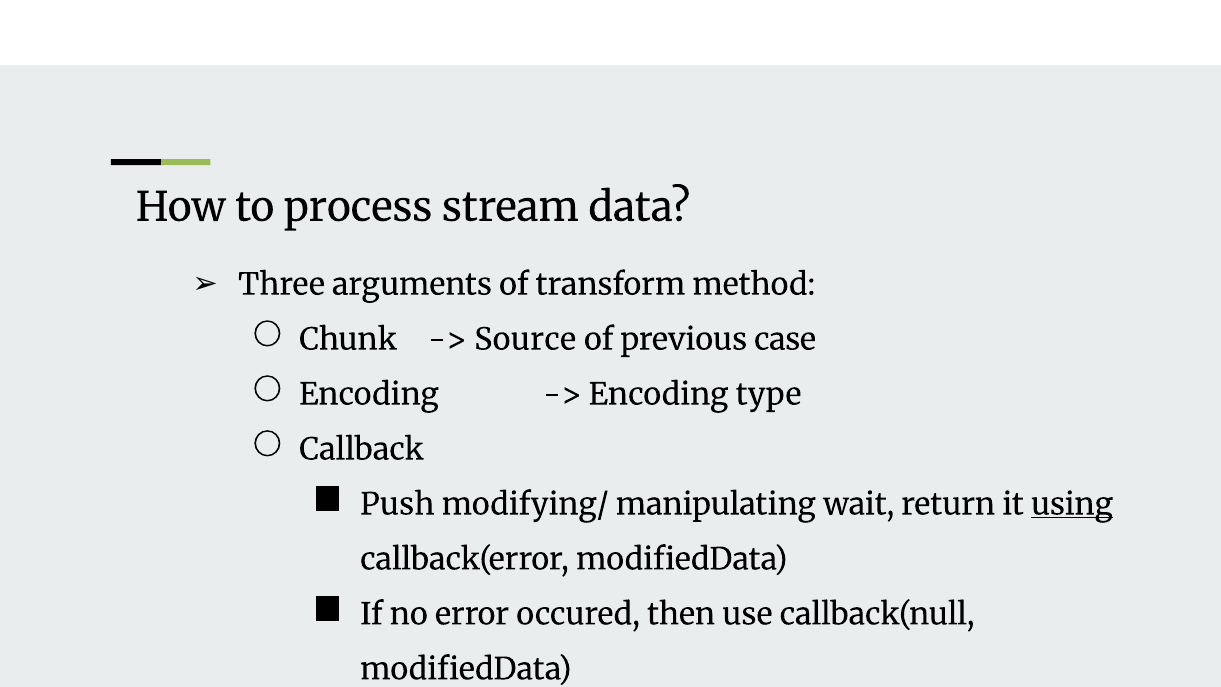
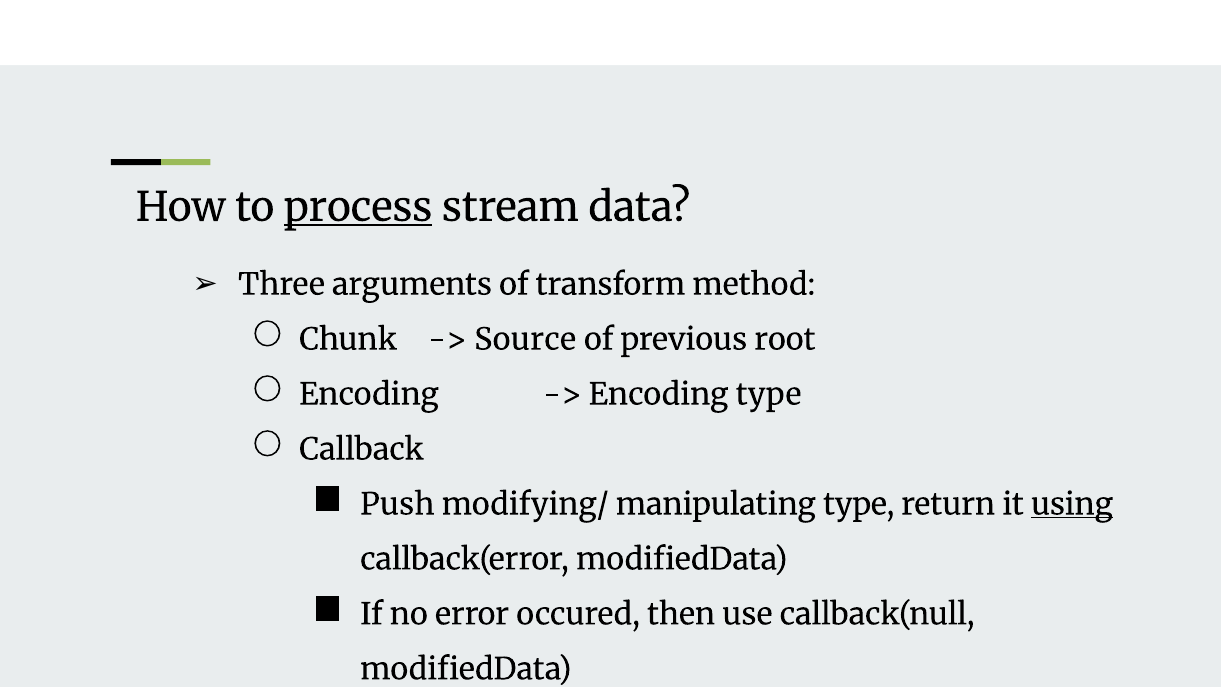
process underline: none -> present
case: case -> root
manipulating wait: wait -> type
